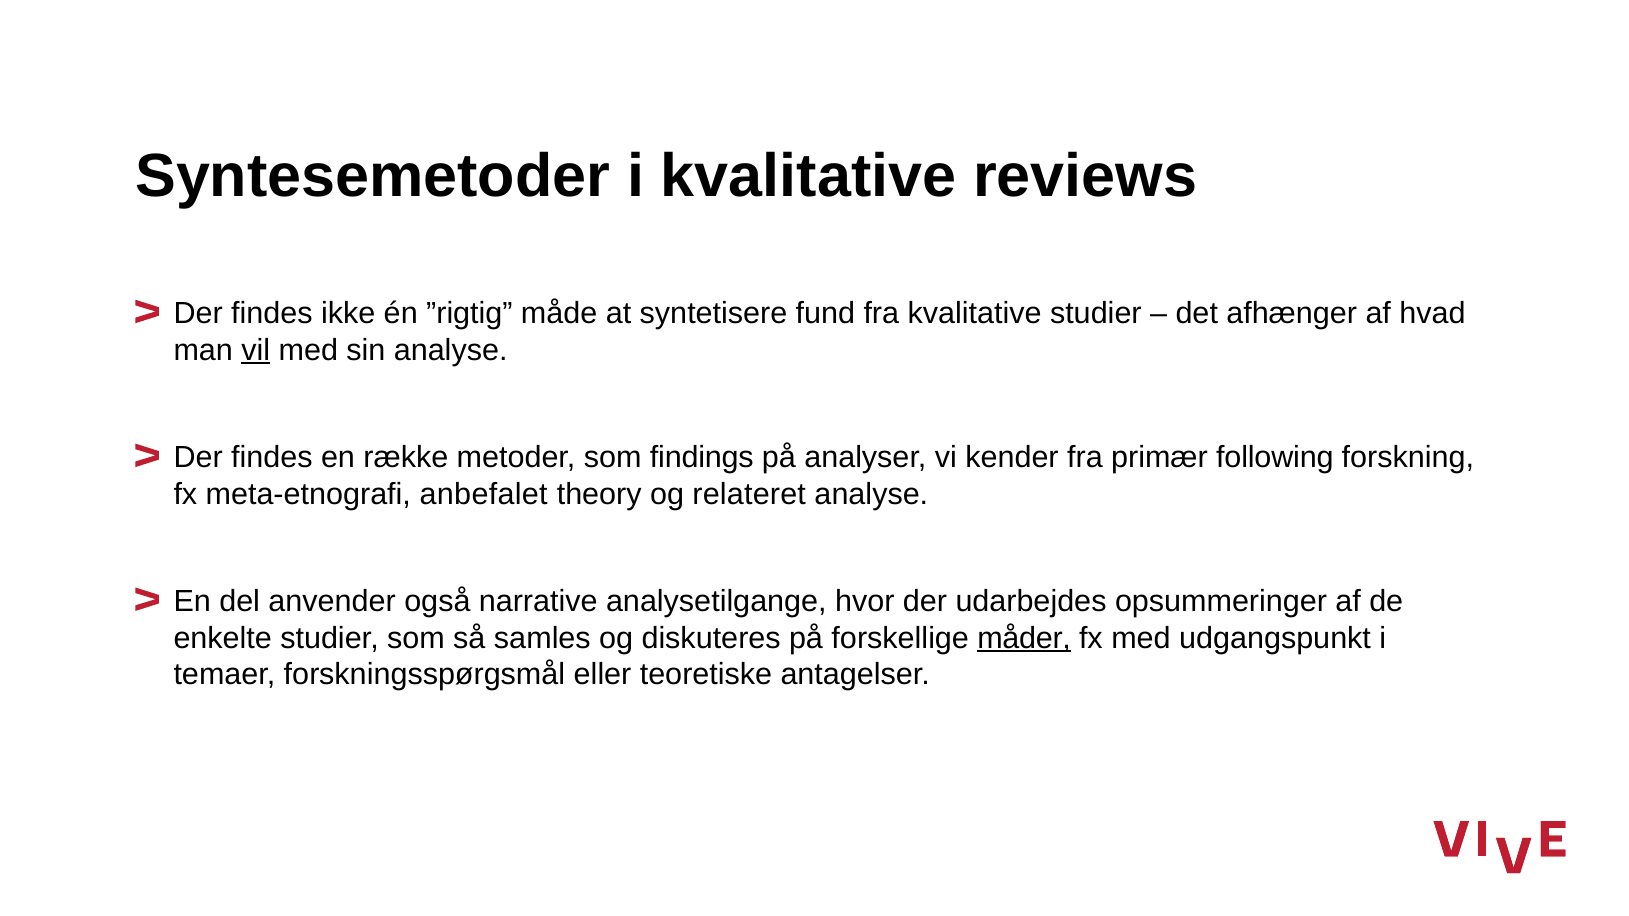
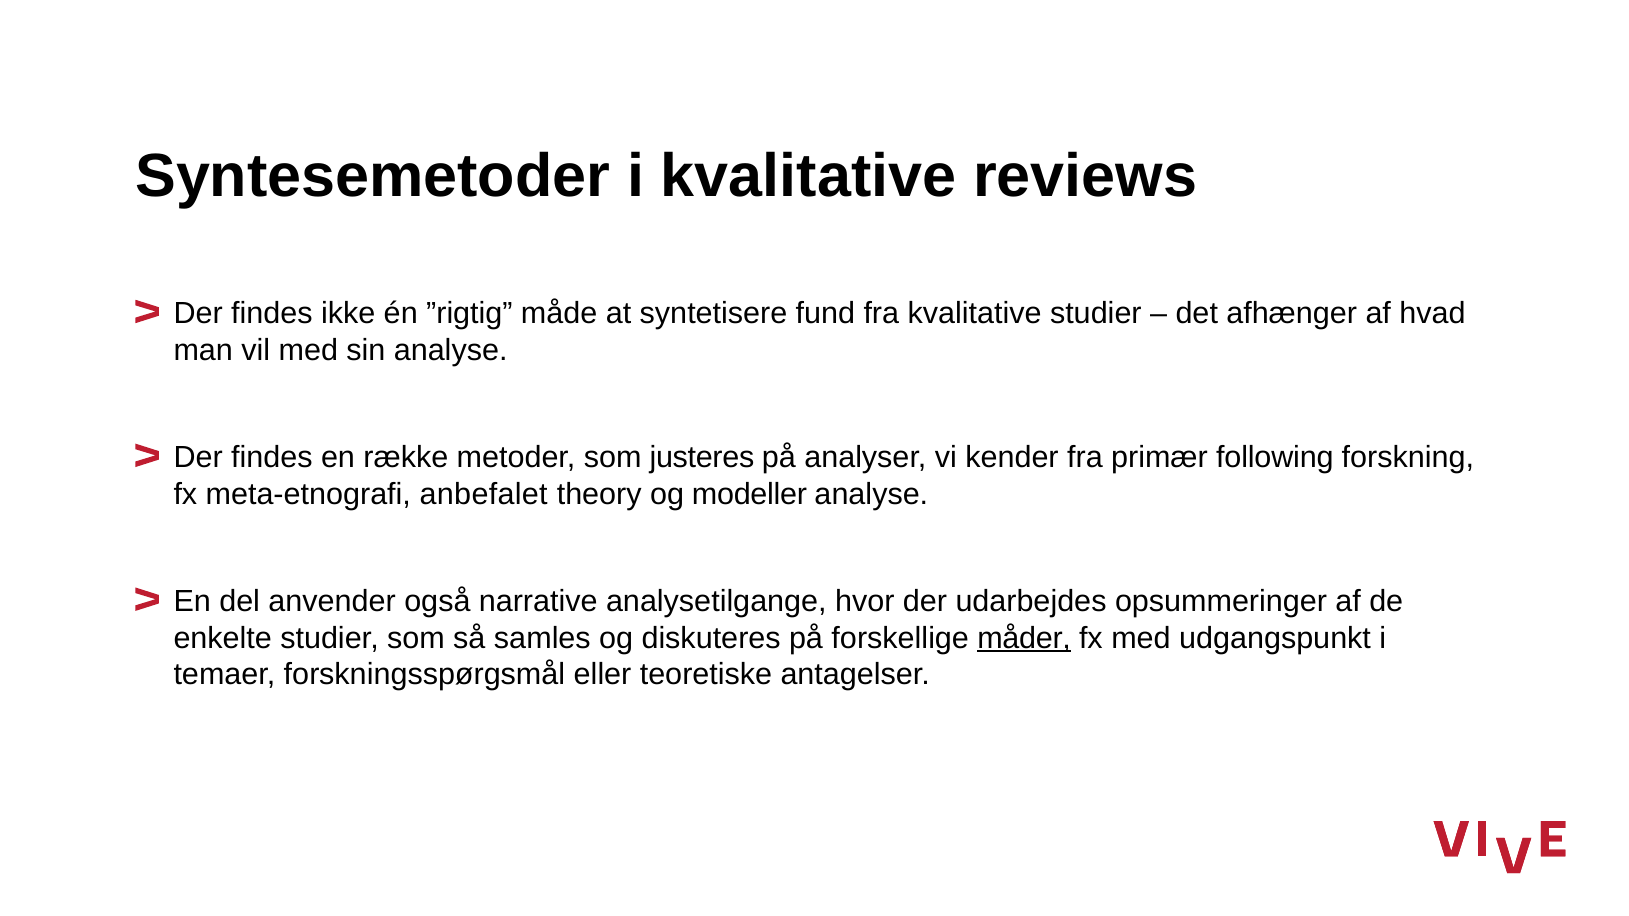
vil underline: present -> none
findings: findings -> justeres
relateret: relateret -> modeller
